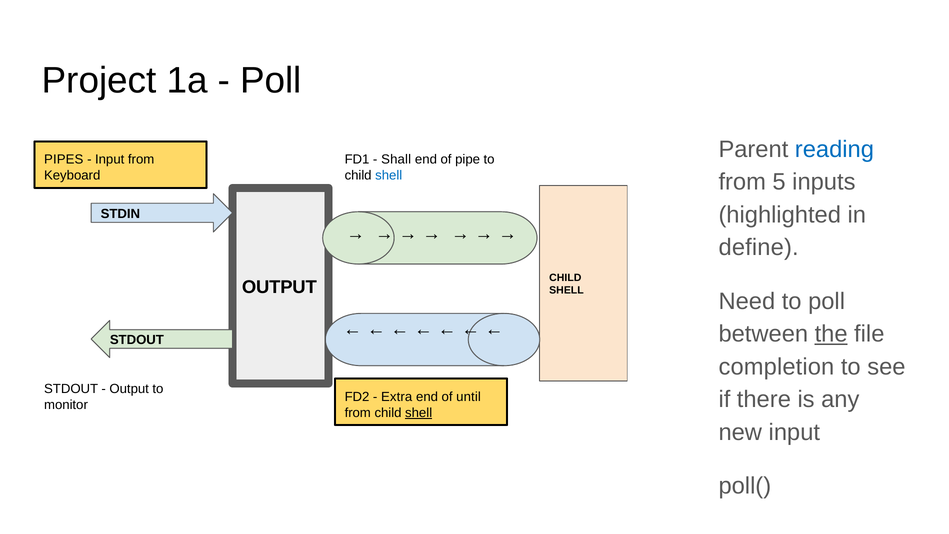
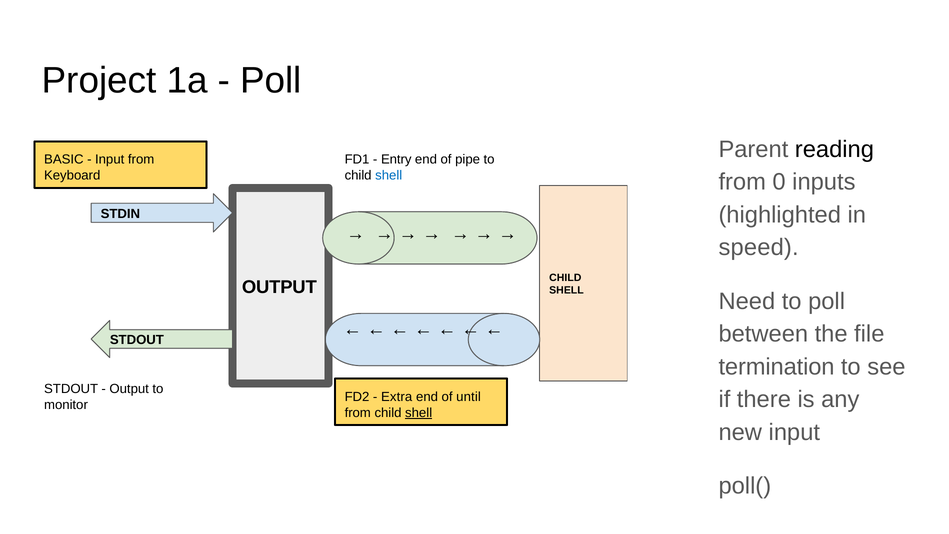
reading colour: blue -> black
PIPES: PIPES -> BASIC
Shall: Shall -> Entry
5: 5 -> 0
define: define -> speed
the underline: present -> none
completion: completion -> termination
